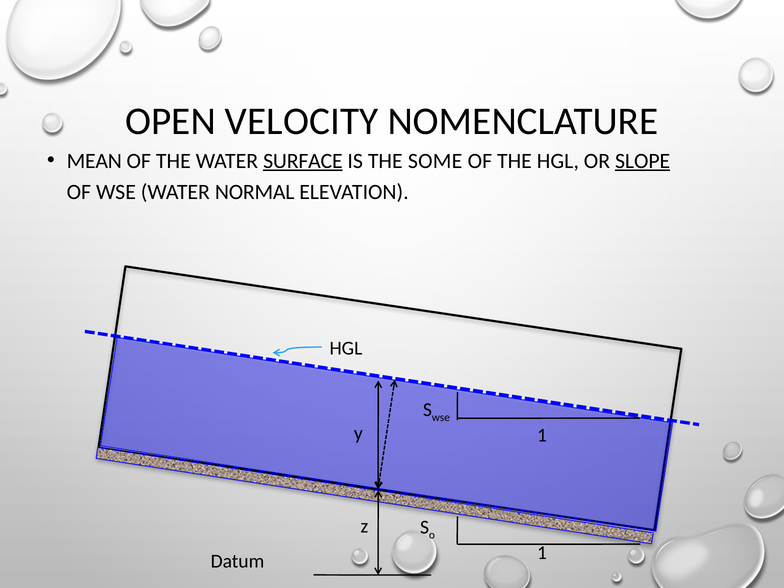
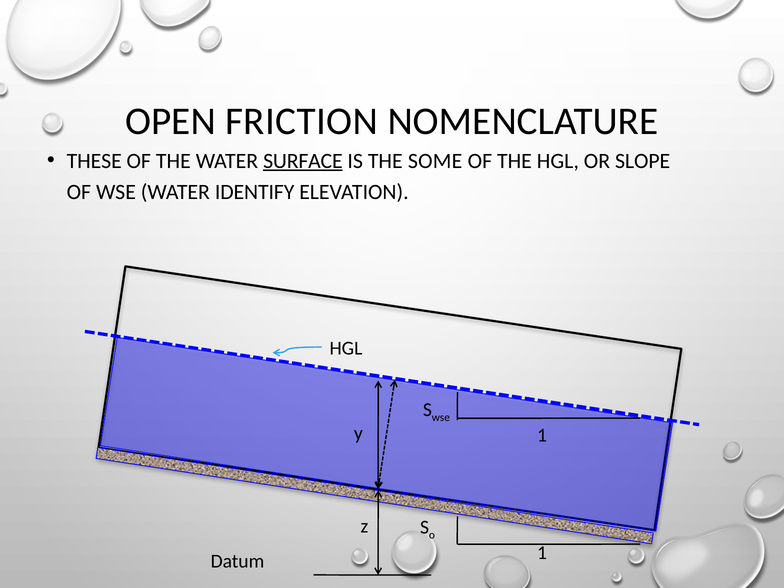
VELOCITY: VELOCITY -> FRICTION
MEAN: MEAN -> THESE
SLOPE underline: present -> none
NORMAL: NORMAL -> IDENTIFY
